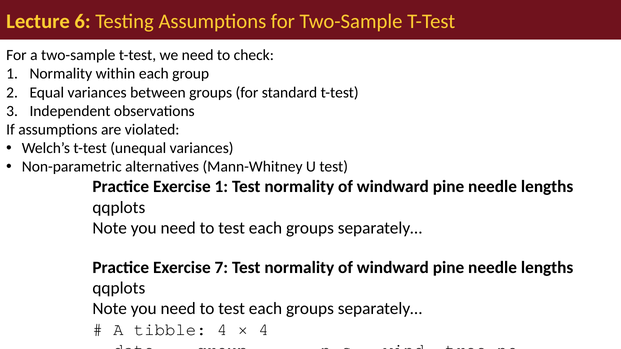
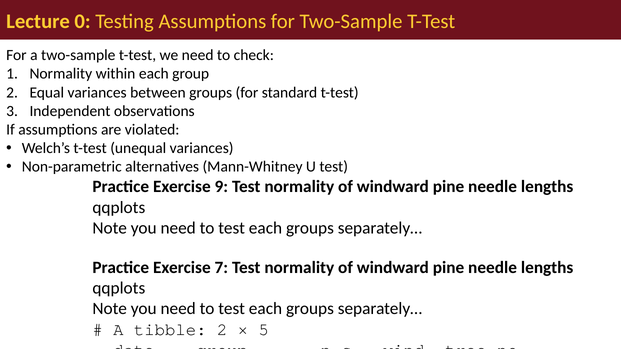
Lecture 6: 6 -> 0
1 at (221, 187): 1 -> 9
4 at (222, 330): 4 -> 2
4 at (264, 330): 4 -> 5
